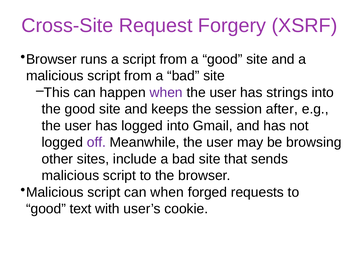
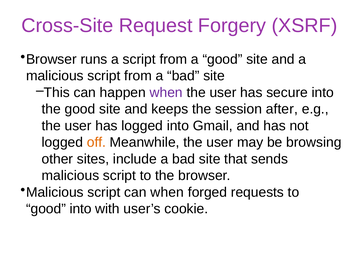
strings: strings -> secure
off colour: purple -> orange
good text: text -> into
